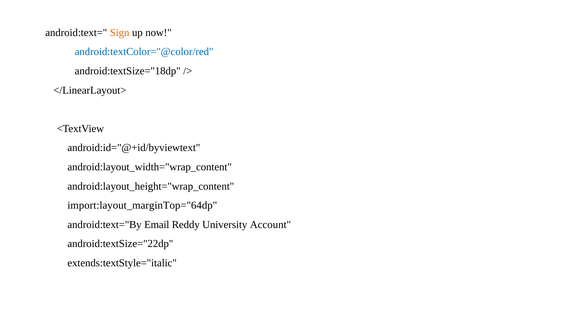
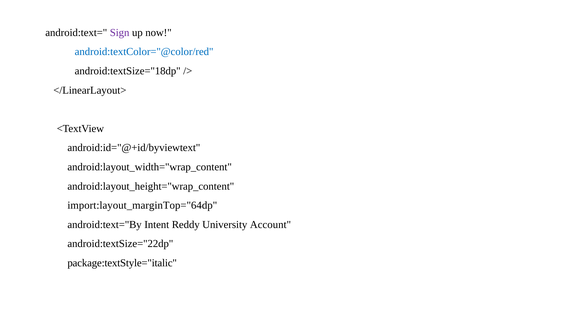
Sign colour: orange -> purple
Email: Email -> Intent
extends:textStyle="italic: extends:textStyle="italic -> package:textStyle="italic
